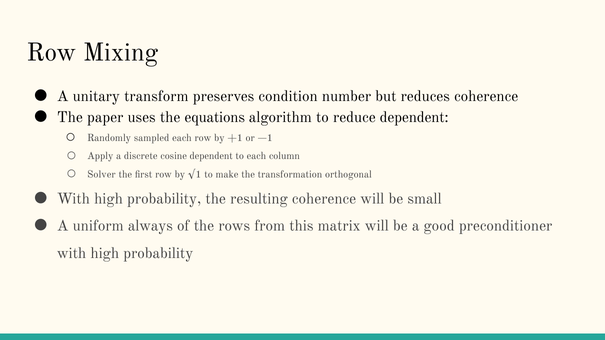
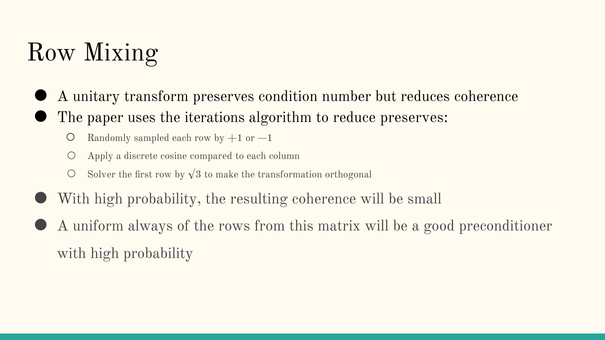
equations: equations -> iterations
reduce dependent: dependent -> preserves
cosine dependent: dependent -> compared
√1: √1 -> √3
